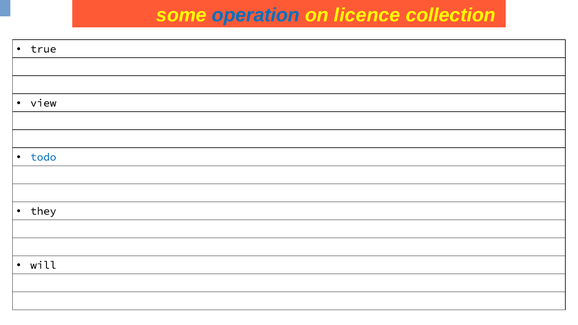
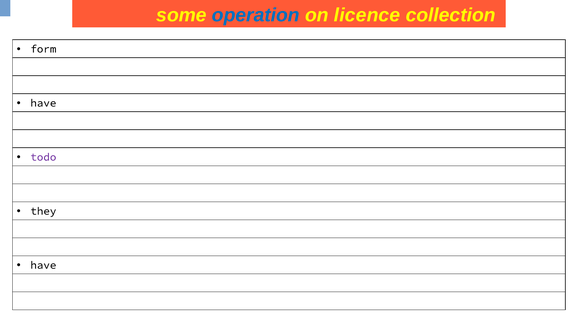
true: true -> form
view at (43, 103): view -> have
todo colour: blue -> purple
will at (43, 265): will -> have
